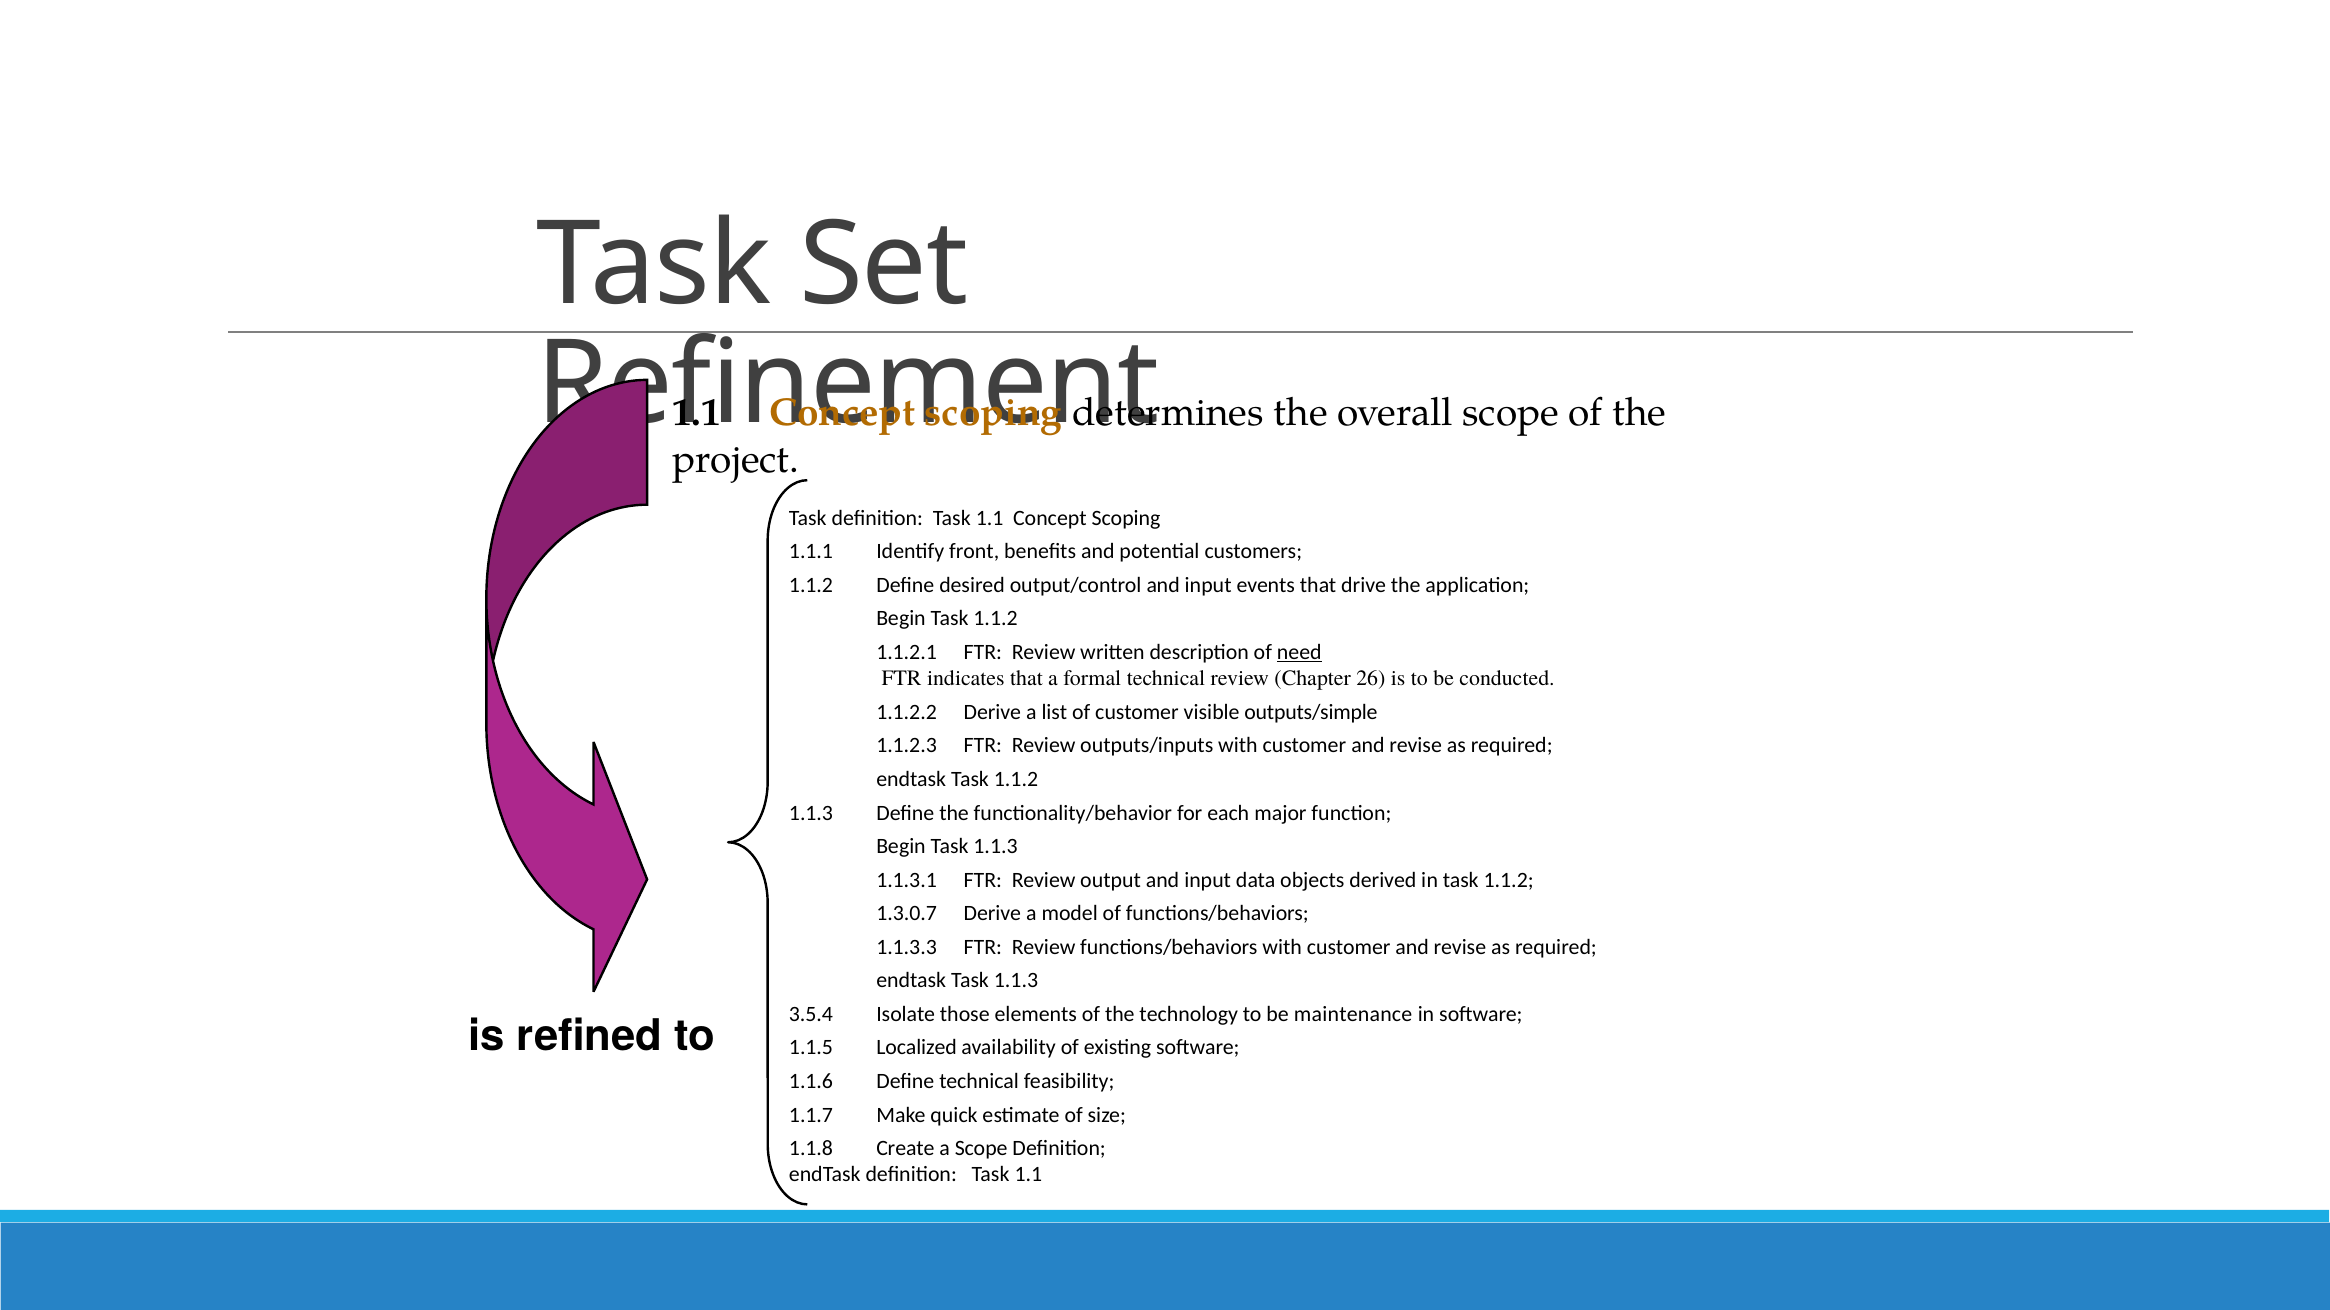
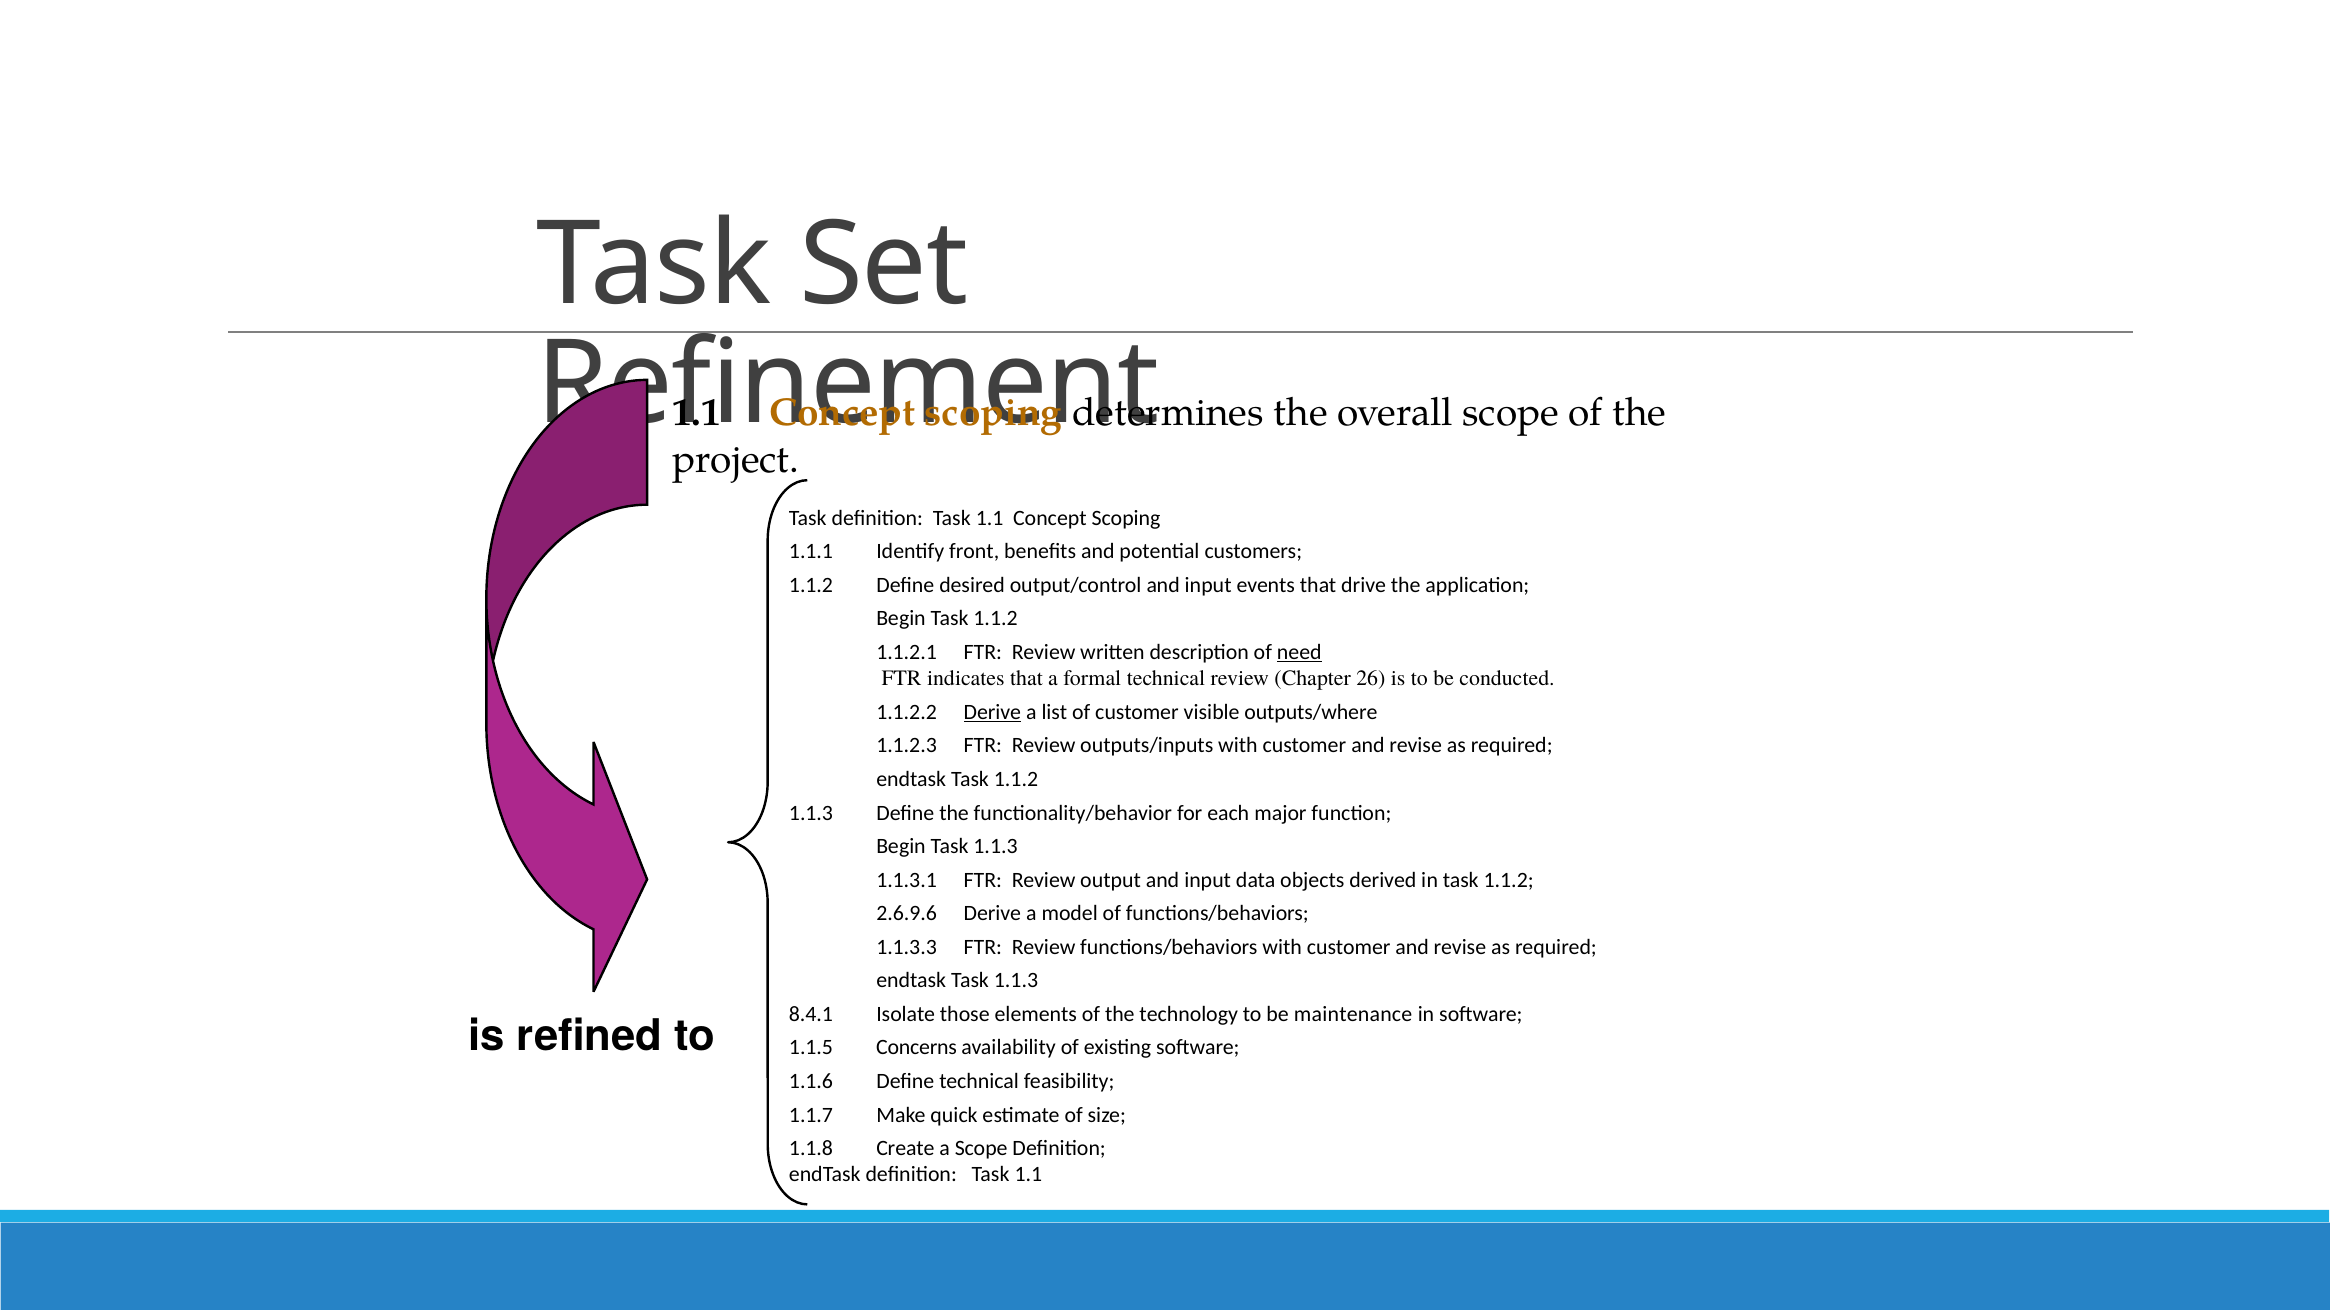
Derive at (992, 712) underline: none -> present
outputs/simple: outputs/simple -> outputs/where
1.3.0.7: 1.3.0.7 -> 2.6.9.6
3.5.4: 3.5.4 -> 8.4.1
Localized: Localized -> Concerns
